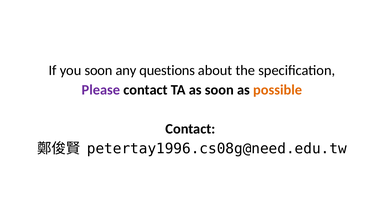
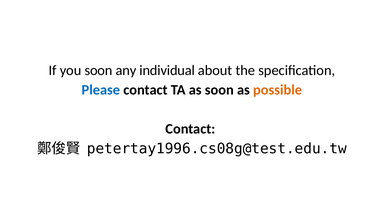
questions: questions -> individual
Please colour: purple -> blue
petertay1996.cs08g@need.edu.tw: petertay1996.cs08g@need.edu.tw -> petertay1996.cs08g@test.edu.tw
